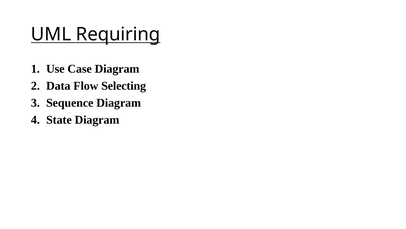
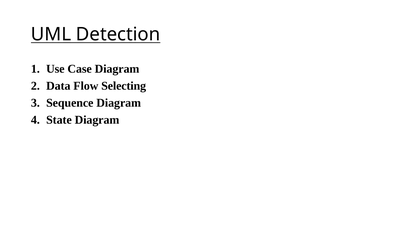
Requiring: Requiring -> Detection
